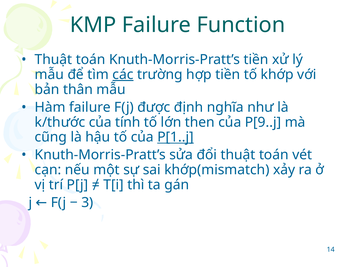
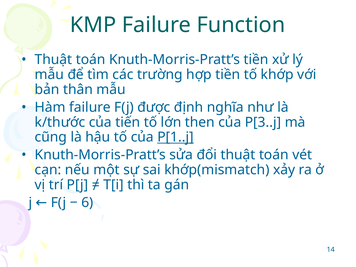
các underline: present -> none
tính: tính -> tiến
P[9..j: P[9..j -> P[3..j
3: 3 -> 6
